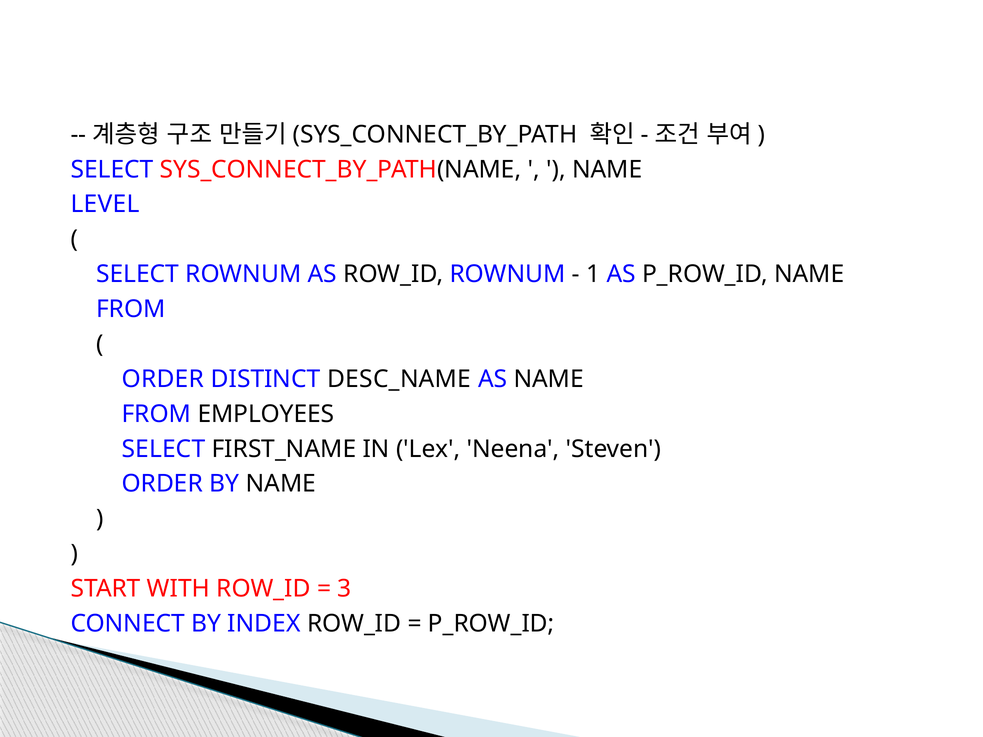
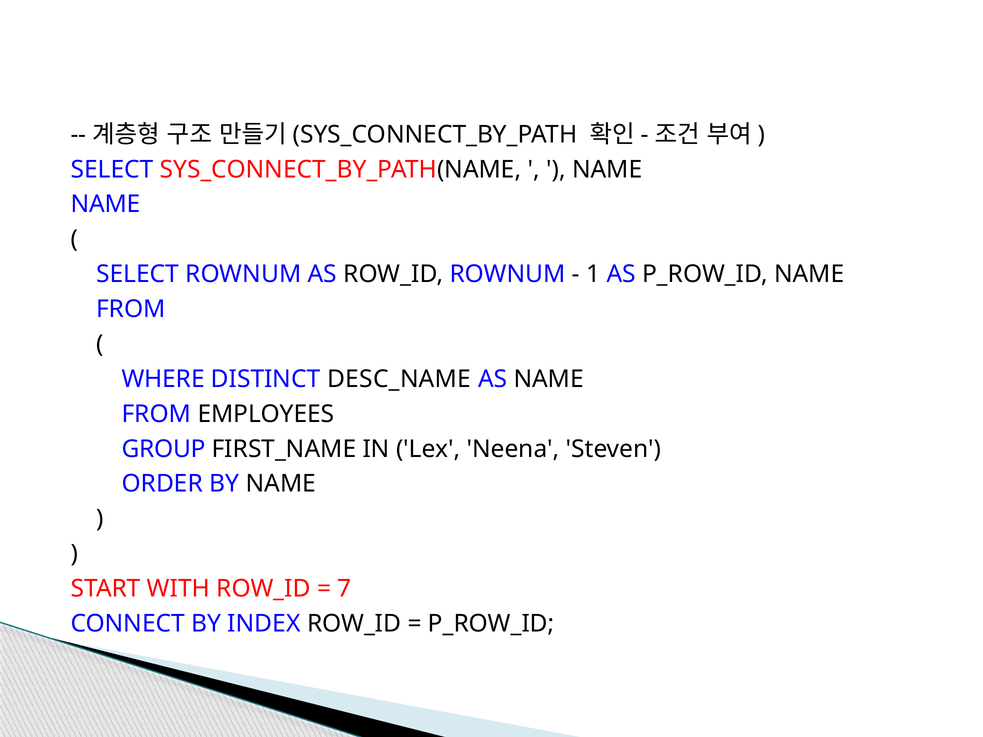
LEVEL at (105, 204): LEVEL -> NAME
ORDER at (163, 379): ORDER -> WHERE
SELECT at (163, 449): SELECT -> GROUP
3: 3 -> 7
